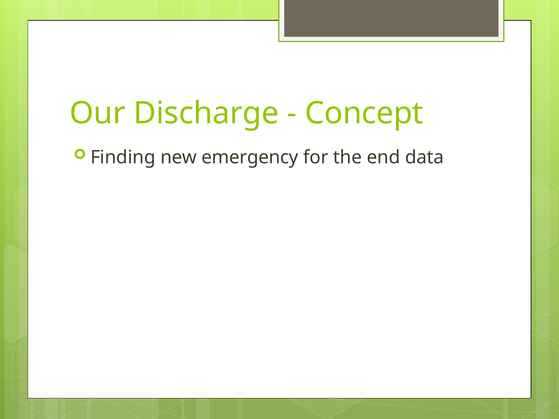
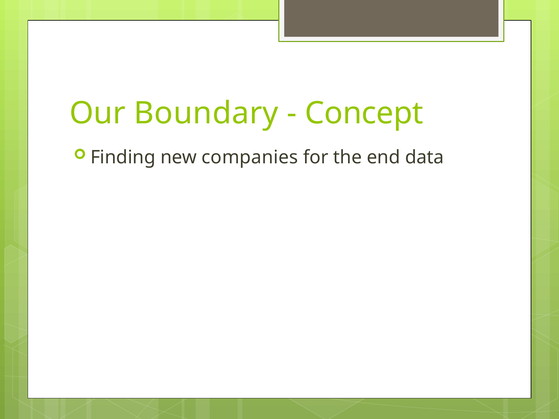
Discharge: Discharge -> Boundary
emergency: emergency -> companies
